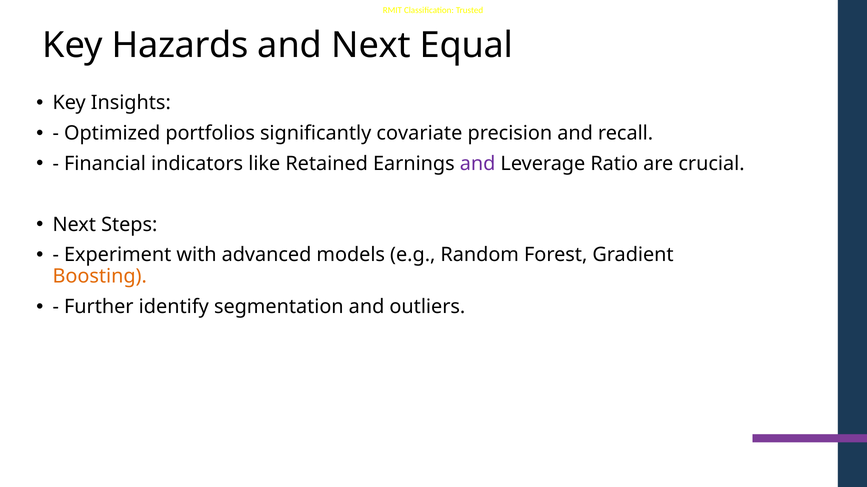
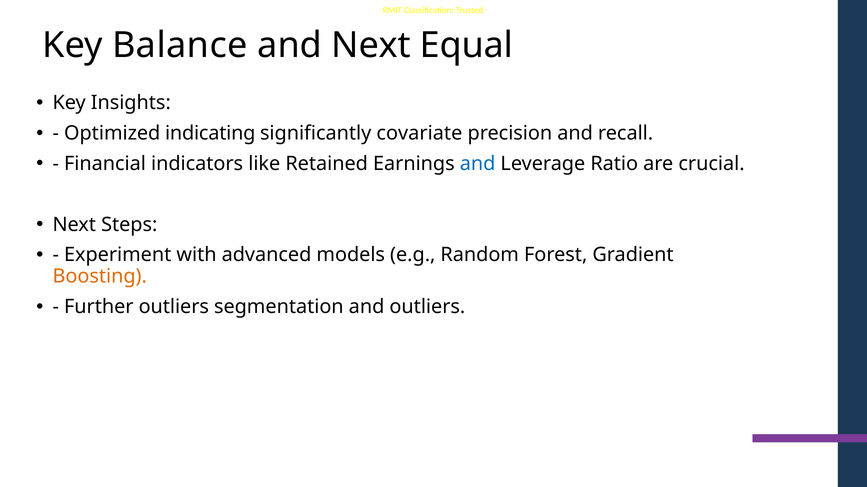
Hazards: Hazards -> Balance
portfolios: portfolios -> indicating
and at (478, 164) colour: purple -> blue
Further identify: identify -> outliers
